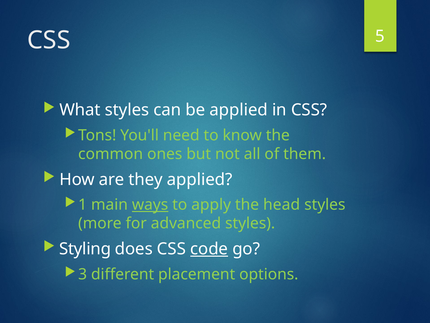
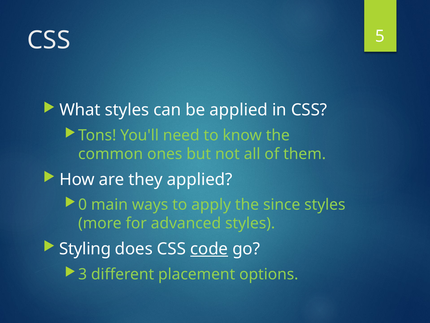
1: 1 -> 0
ways underline: present -> none
head: head -> since
